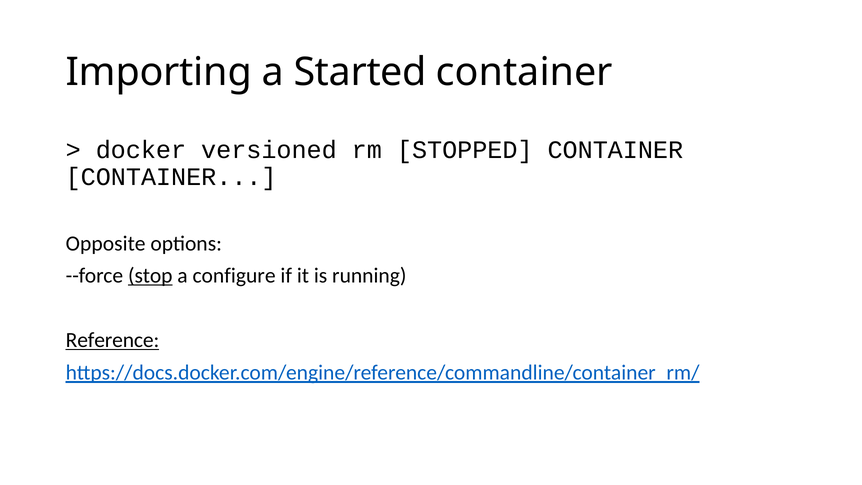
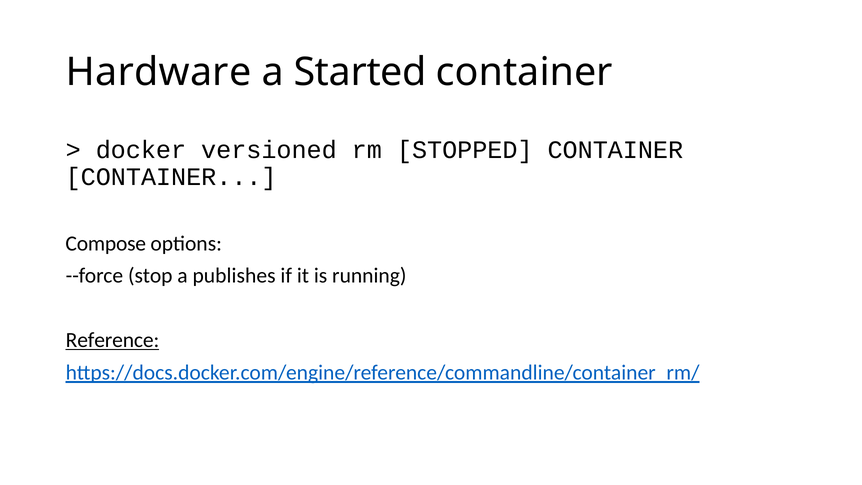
Importing: Importing -> Hardware
Opposite: Opposite -> Compose
stop underline: present -> none
configure: configure -> publishes
